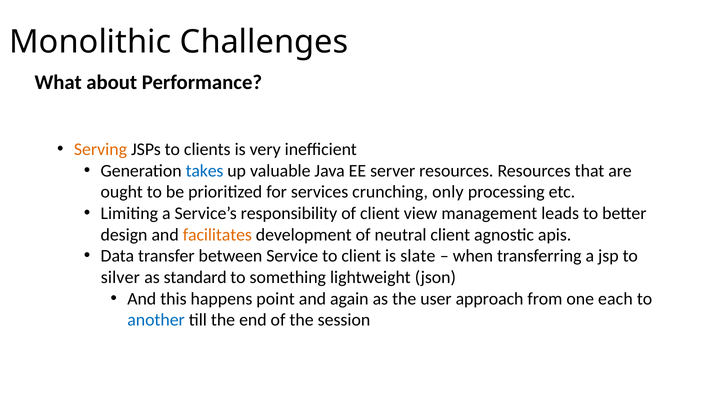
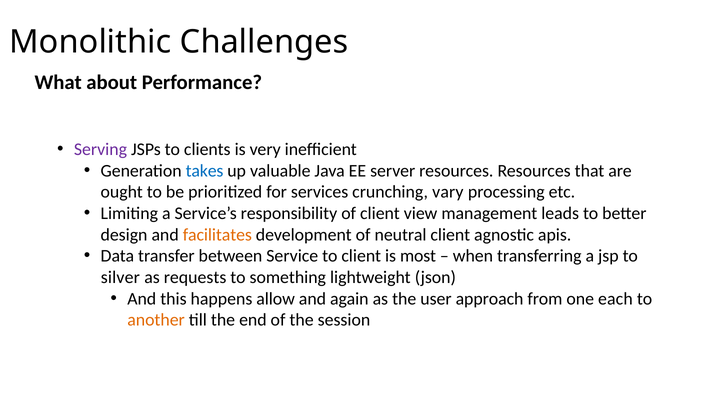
Serving colour: orange -> purple
only: only -> vary
slate: slate -> most
standard: standard -> requests
point: point -> allow
another colour: blue -> orange
